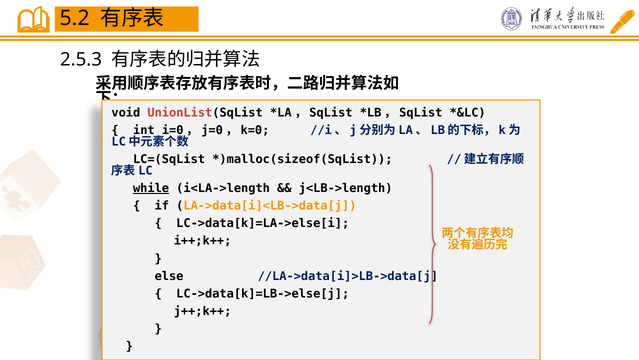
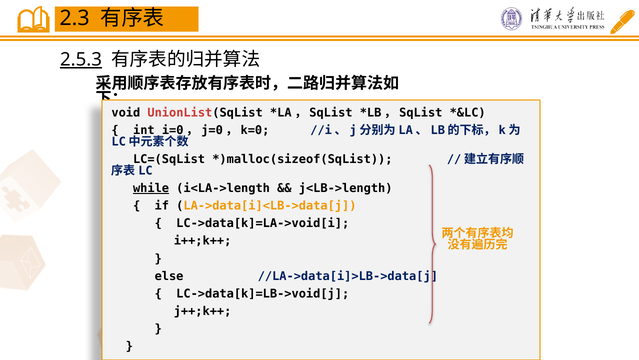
5.2: 5.2 -> 2.3
2.5.3 underline: none -> present
LC->data[k]=LA->else[i: LC->data[k]=LA->else[i -> LC->data[k]=LA->void[i
LC->data[k]=LB->else[j: LC->data[k]=LB->else[j -> LC->data[k]=LB->void[j
